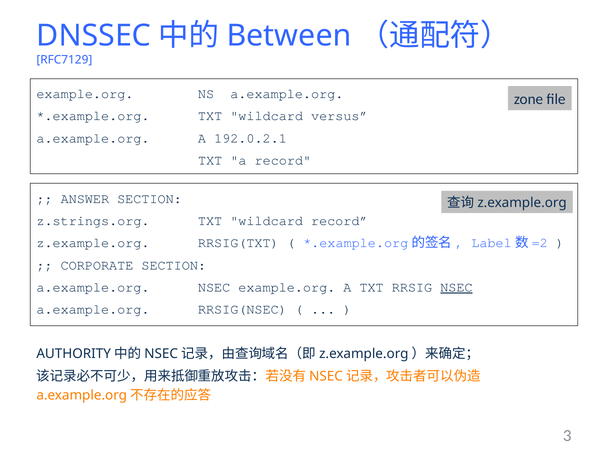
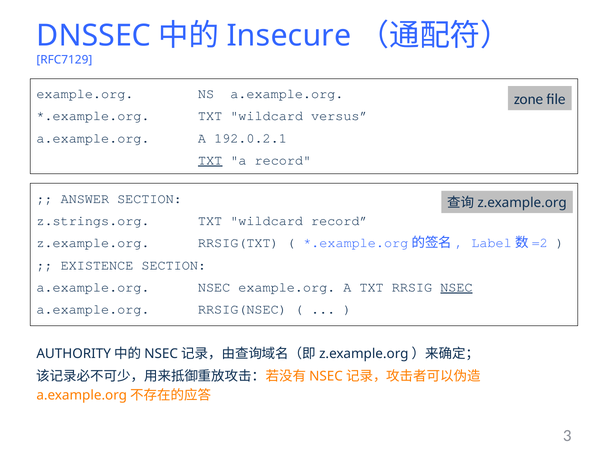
Between: Between -> Insecure
TXT at (210, 160) underline: none -> present
CORPORATE: CORPORATE -> EXISTENCE
